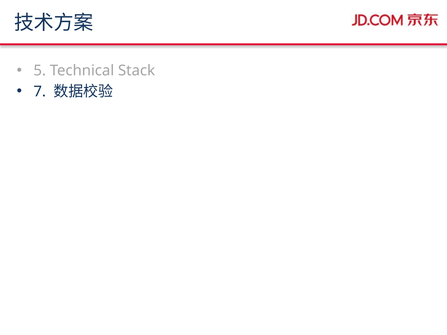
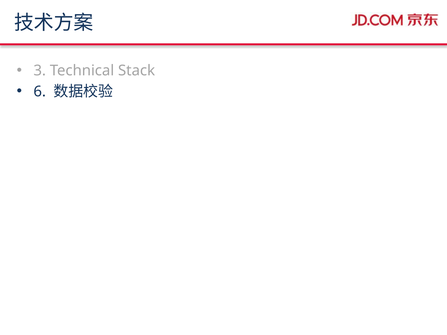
5: 5 -> 3
7: 7 -> 6
